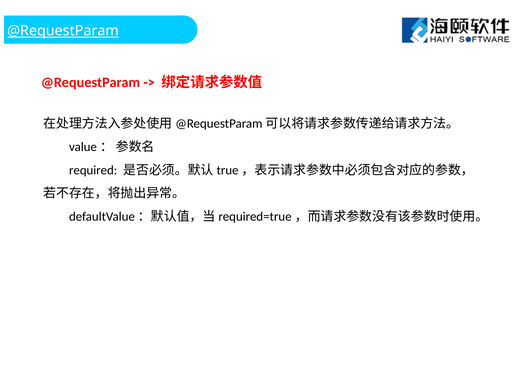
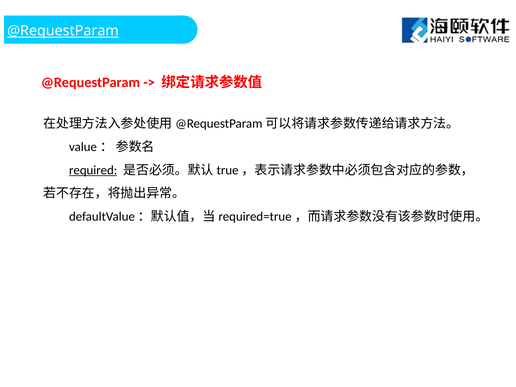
required underline: none -> present
